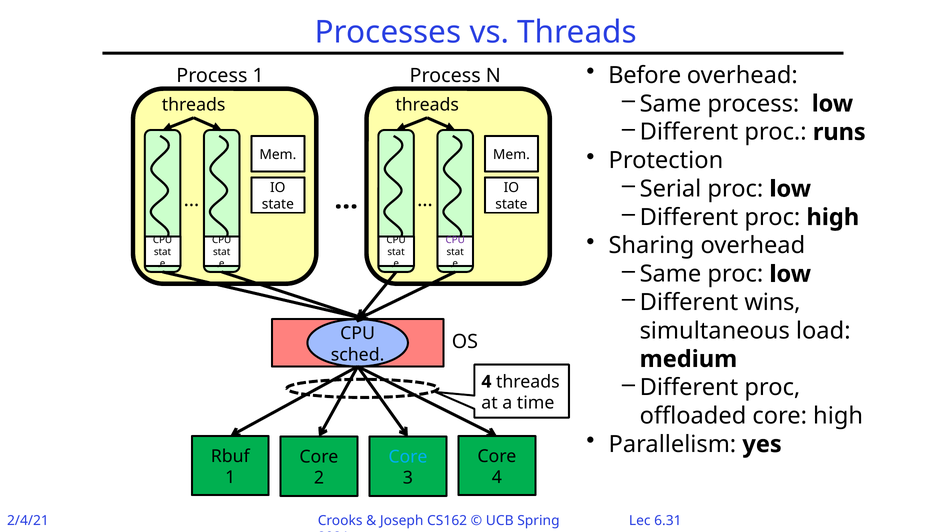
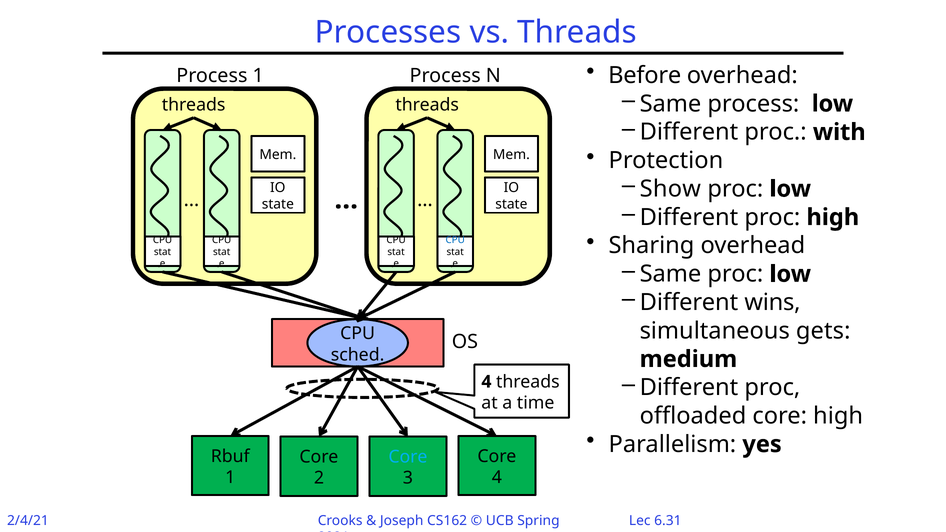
runs: runs -> with
Serial: Serial -> Show
CPU at (455, 240) colour: purple -> blue
load: load -> gets
